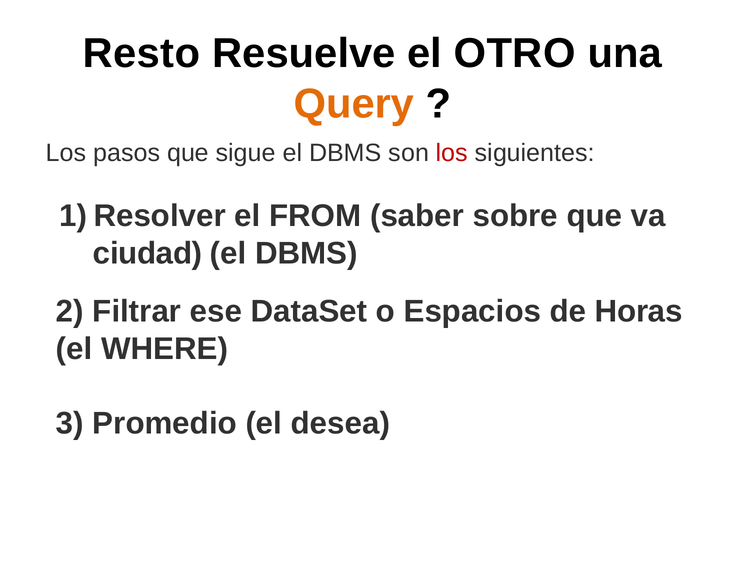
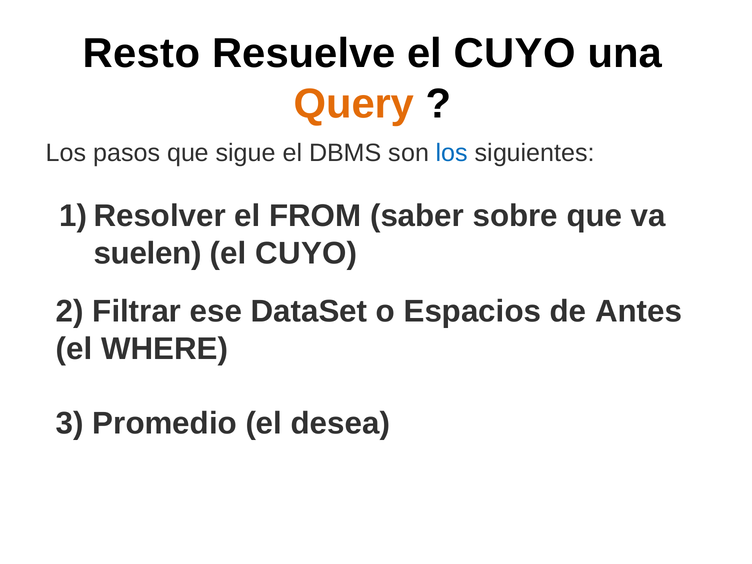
Resuelve el OTRO: OTRO -> CUYO
los at (452, 153) colour: red -> blue
ciudad: ciudad -> suelen
DBMS at (306, 253): DBMS -> CUYO
Horas: Horas -> Antes
